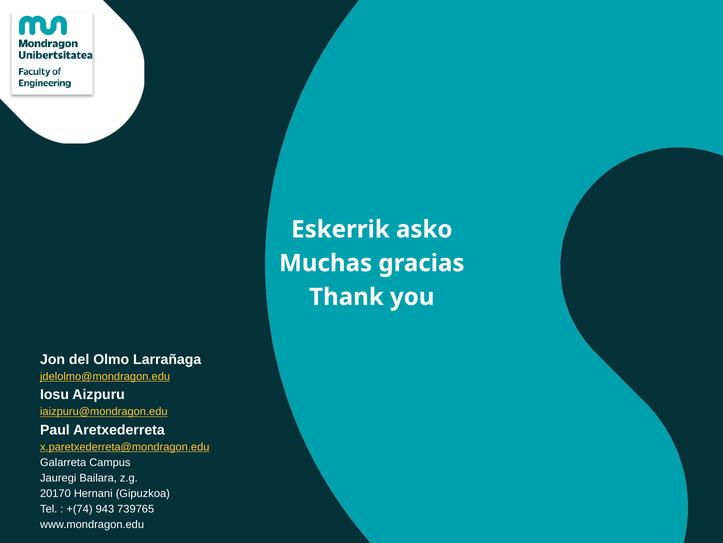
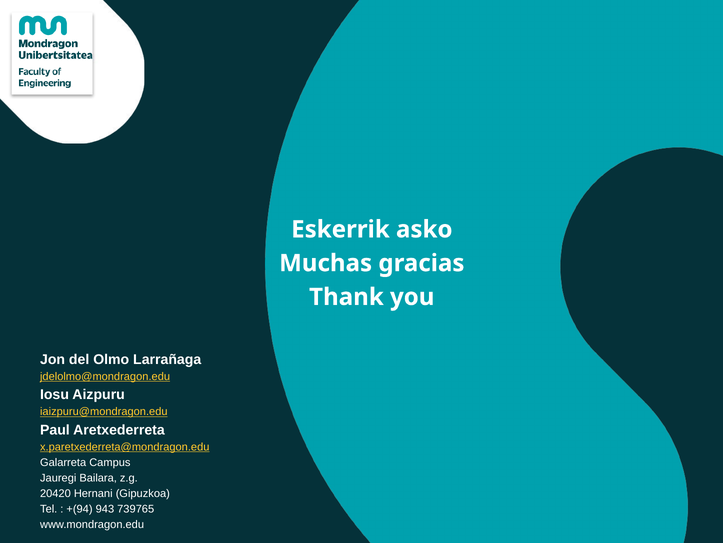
20170: 20170 -> 20420
+(74: +(74 -> +(94
